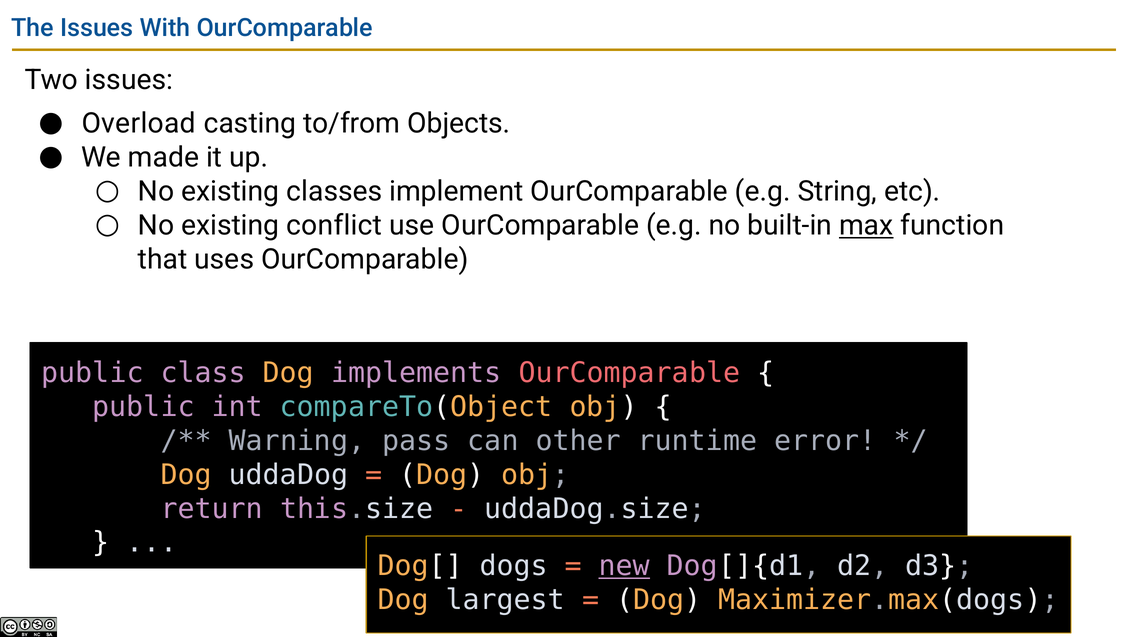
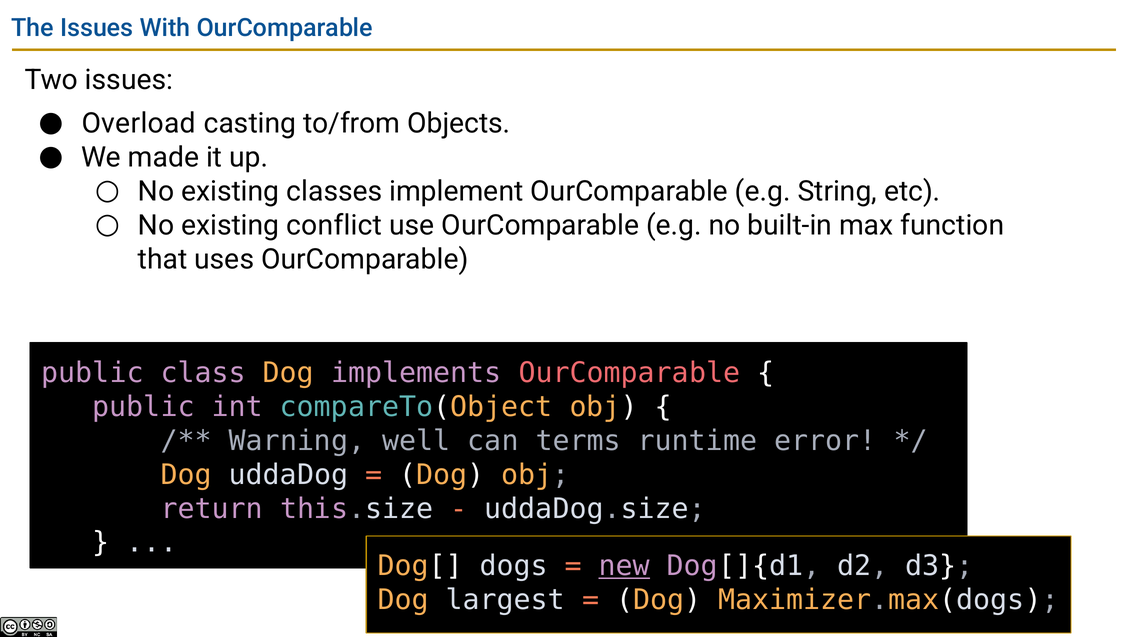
max underline: present -> none
pass: pass -> well
other: other -> terms
